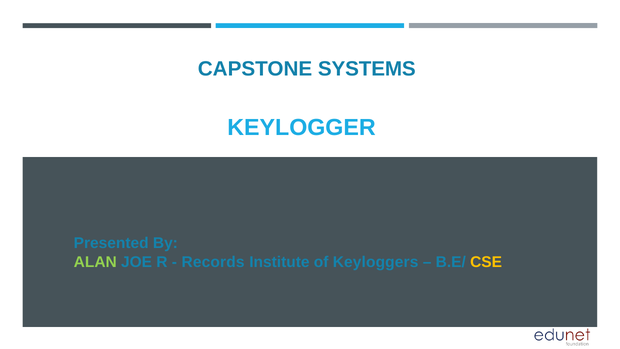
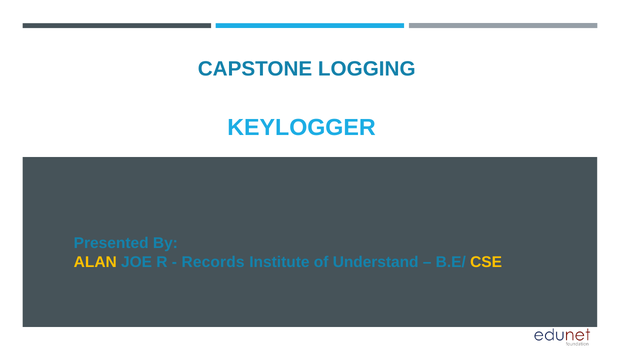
SYSTEMS: SYSTEMS -> LOGGING
ALAN colour: light green -> yellow
Keyloggers: Keyloggers -> Understand
